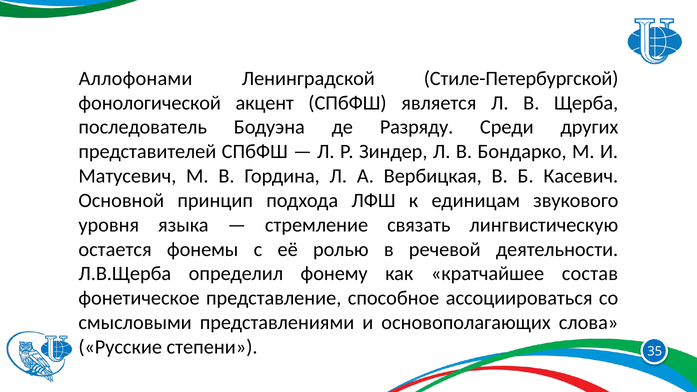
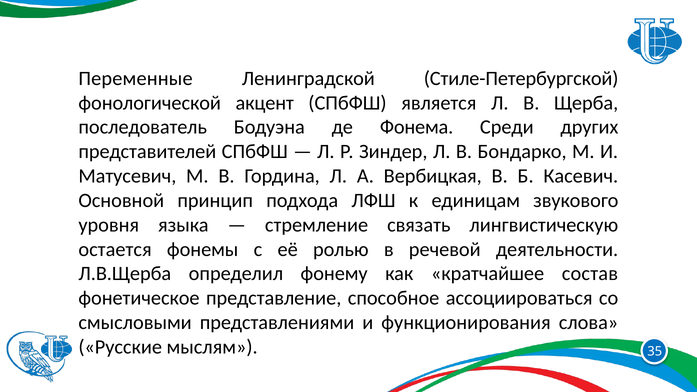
Аллофонами: Аллофонами -> Переменные
Разряду: Разряду -> Фонема
основополагающих: основополагающих -> функционирования
степени: степени -> мыслям
